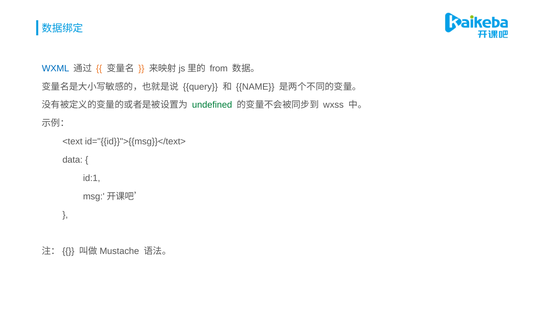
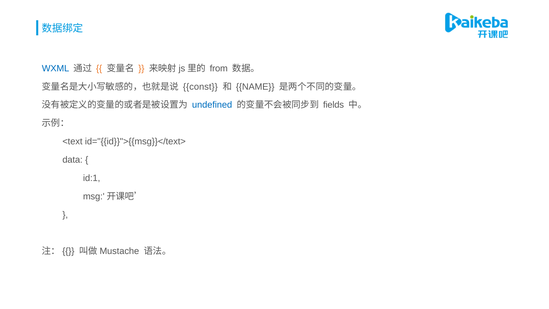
query: query -> const
undefined colour: green -> blue
wxss: wxss -> fields
